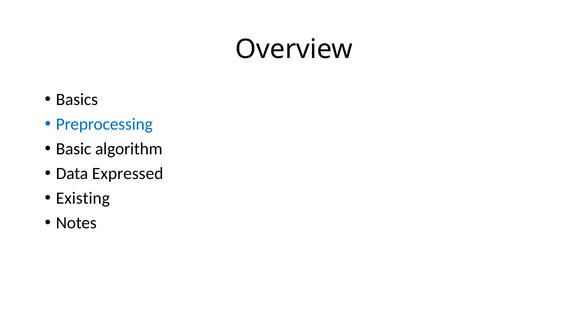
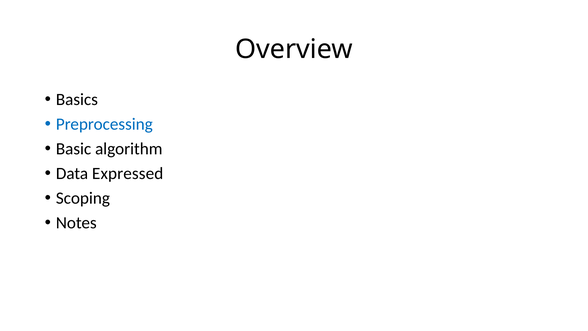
Existing: Existing -> Scoping
